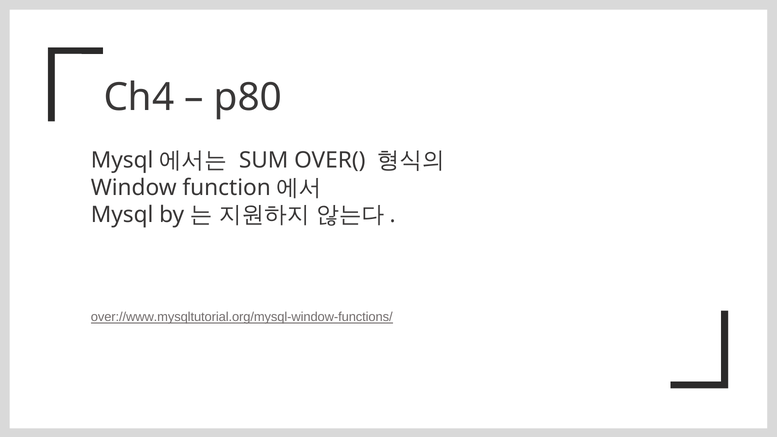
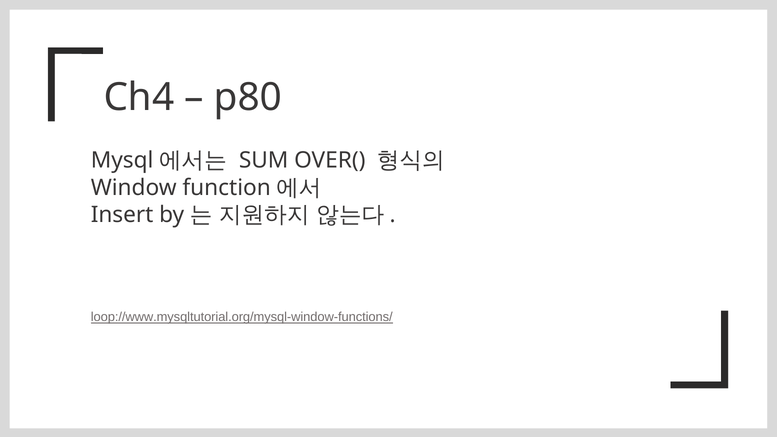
Mysql at (122, 215): Mysql -> Insert
over://www.mysqltutorial.org/mysql-window-functions/: over://www.mysqltutorial.org/mysql-window-functions/ -> loop://www.mysqltutorial.org/mysql-window-functions/
